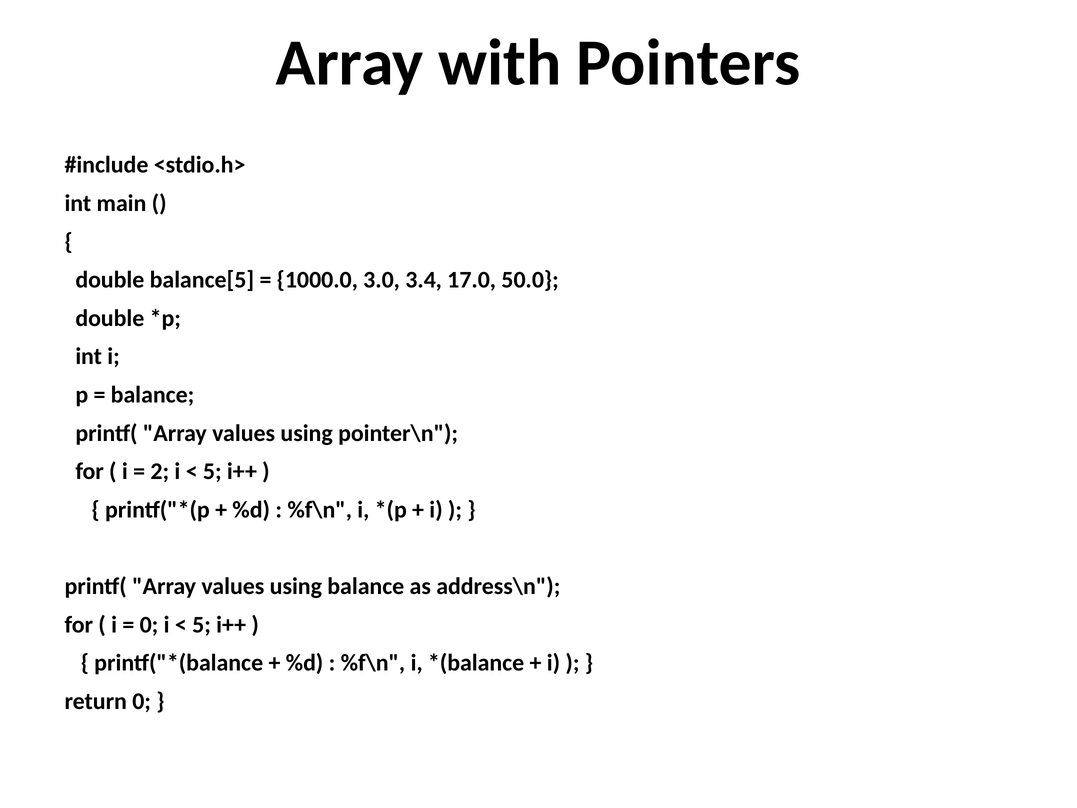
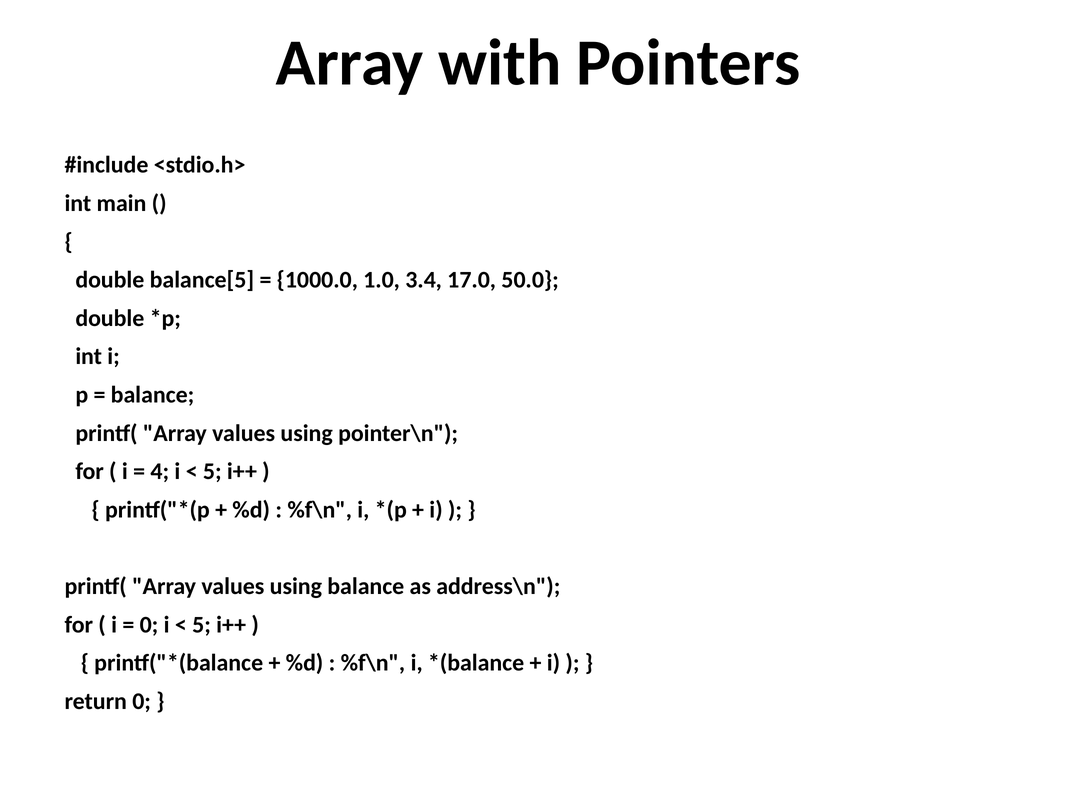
3.0: 3.0 -> 1.0
2: 2 -> 4
